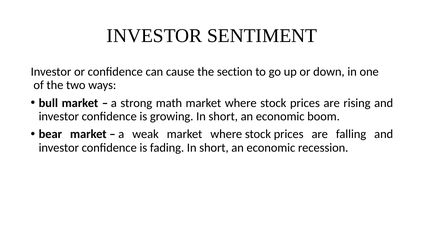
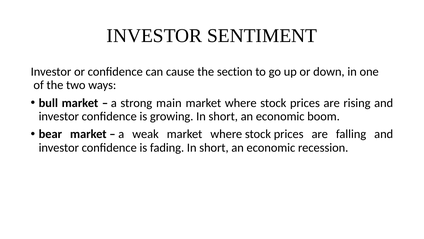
math: math -> main
